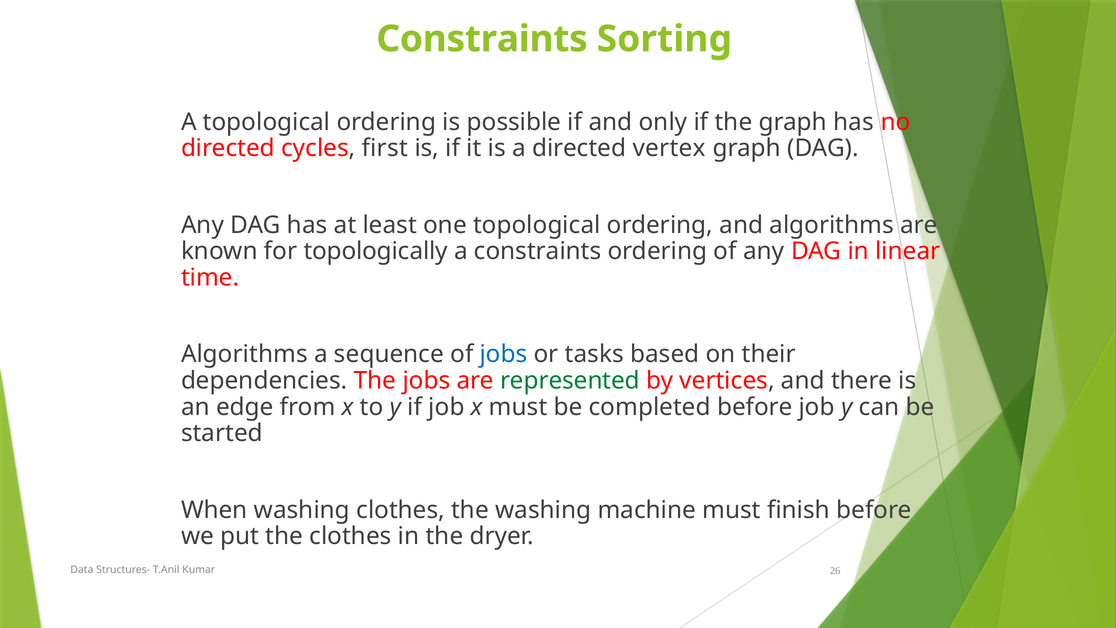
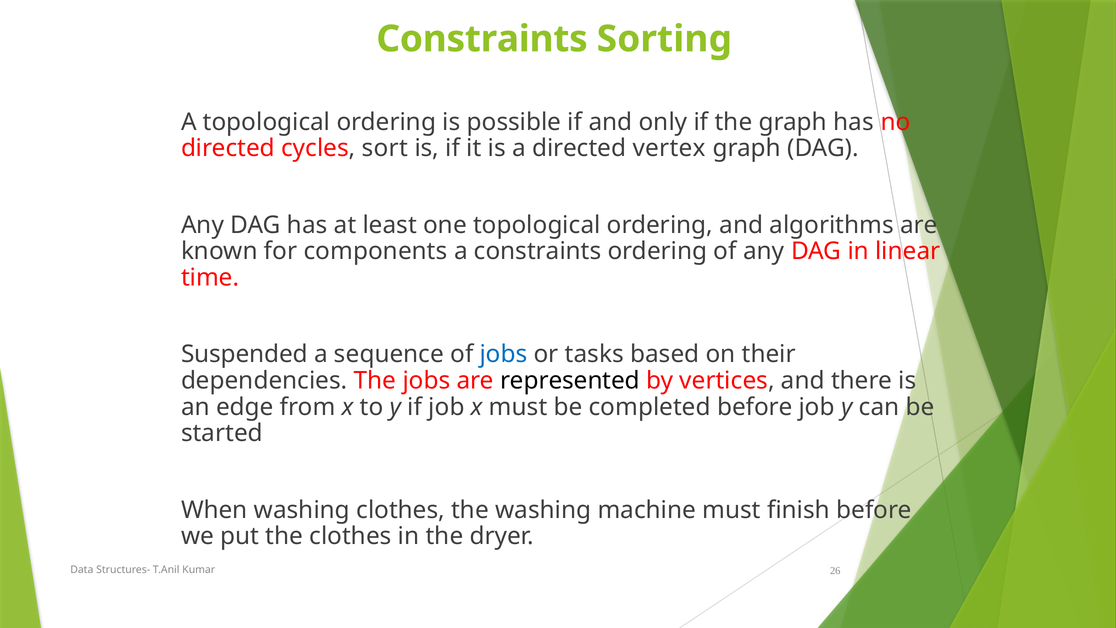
first: first -> sort
topologically: topologically -> components
Algorithms at (244, 354): Algorithms -> Suspended
represented colour: green -> black
